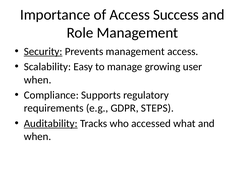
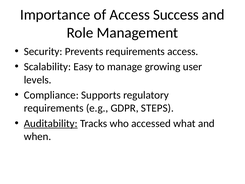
Security underline: present -> none
Prevents management: management -> requirements
when at (38, 80): when -> levels
